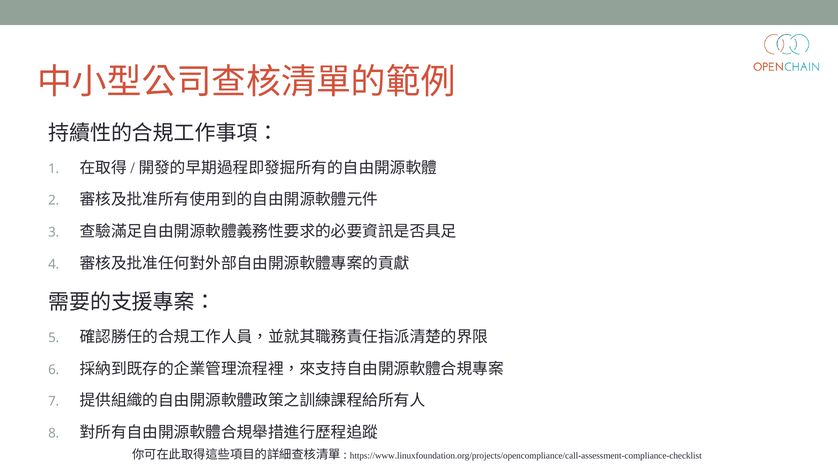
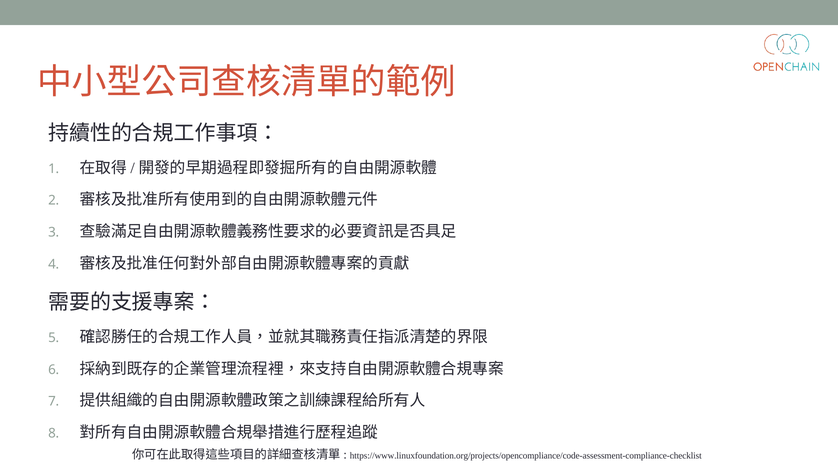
https://www.linuxfoundation.org/projects/opencompliance/call-assessment-compliance-checklist: https://www.linuxfoundation.org/projects/opencompliance/call-assessment-compliance-checklist -> https://www.linuxfoundation.org/projects/opencompliance/code-assessment-compliance-checklist
